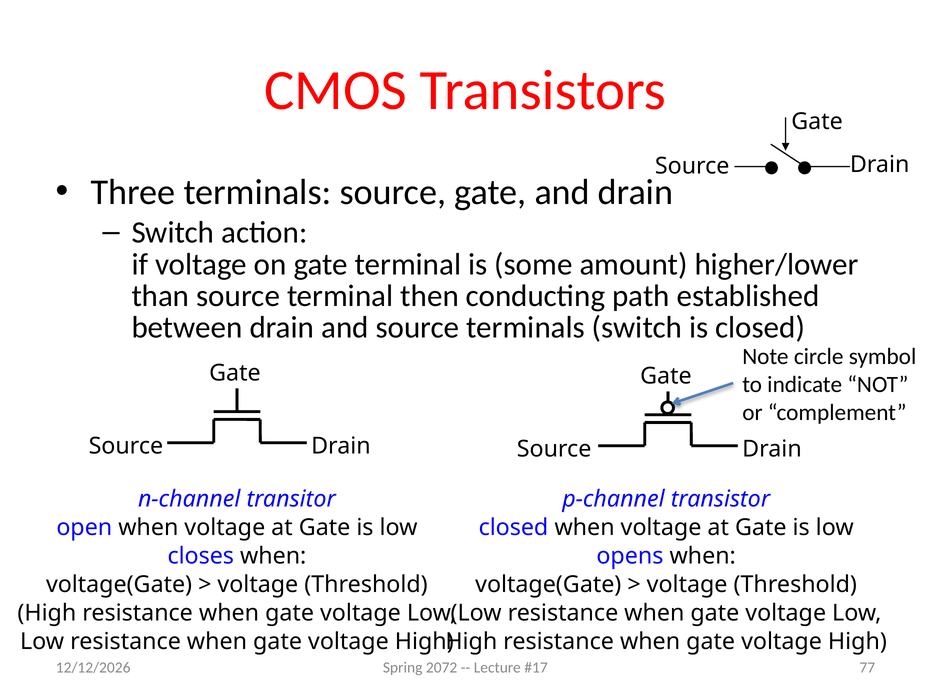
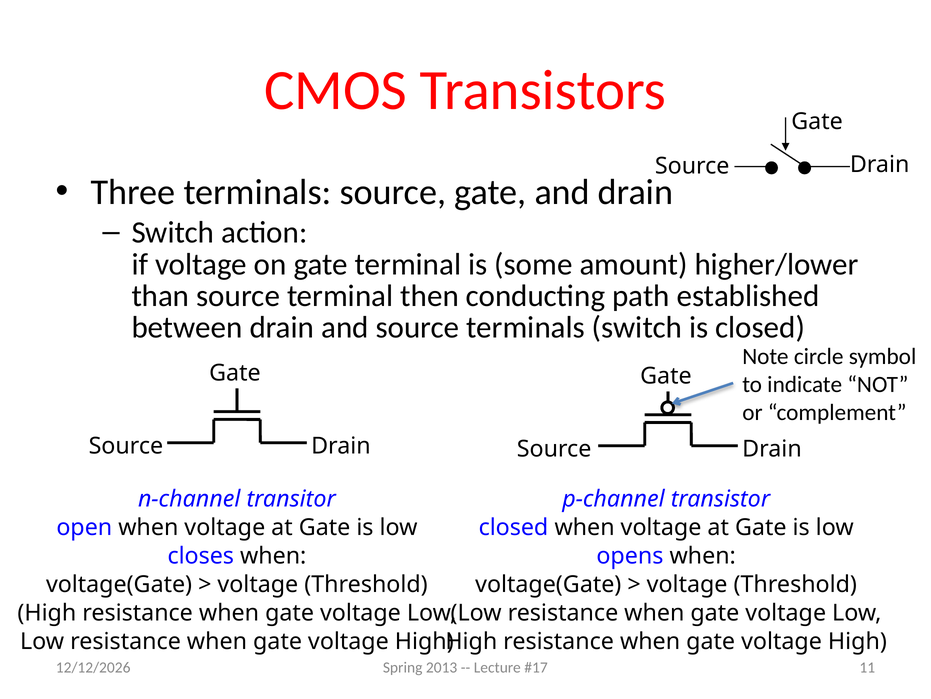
77: 77 -> 11
2072: 2072 -> 2013
